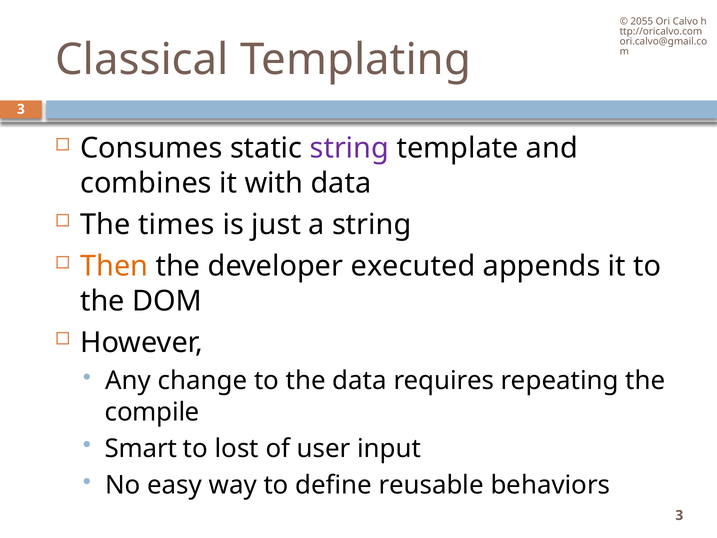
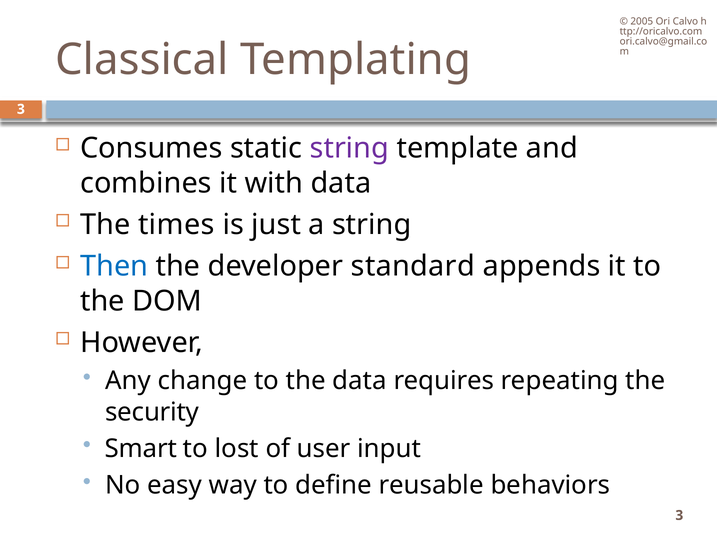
2055: 2055 -> 2005
Then colour: orange -> blue
executed: executed -> standard
compile: compile -> security
